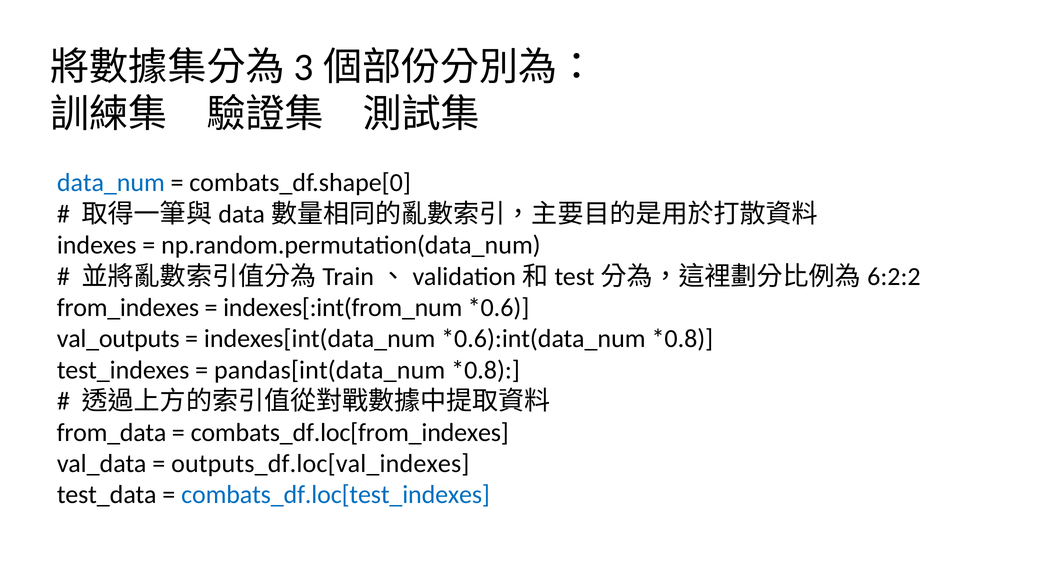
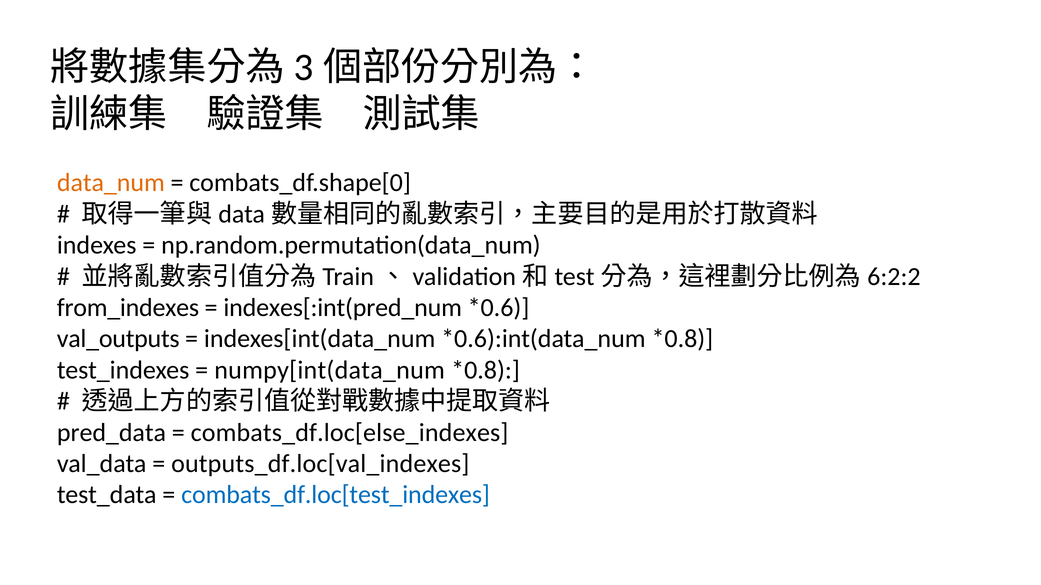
data_num colour: blue -> orange
indexes[:int(from_num: indexes[:int(from_num -> indexes[:int(pred_num
pandas[int(data_num: pandas[int(data_num -> numpy[int(data_num
from_data: from_data -> pred_data
combats_df.loc[from_indexes: combats_df.loc[from_indexes -> combats_df.loc[else_indexes
